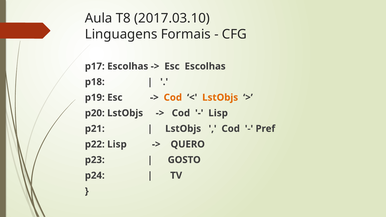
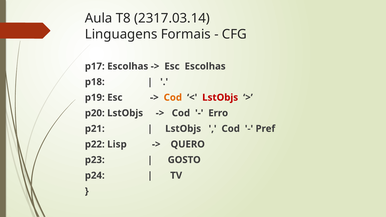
2017.03.10: 2017.03.10 -> 2317.03.14
LstObjs at (220, 98) colour: orange -> red
Lisp at (218, 113): Lisp -> Erro
